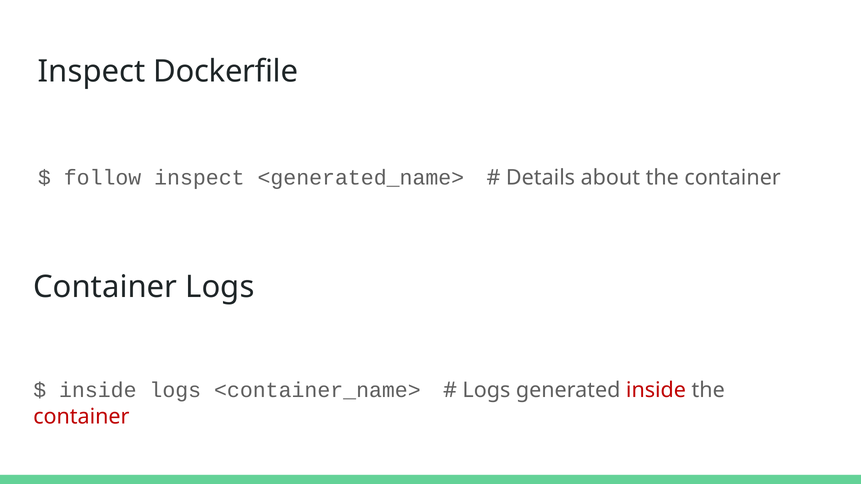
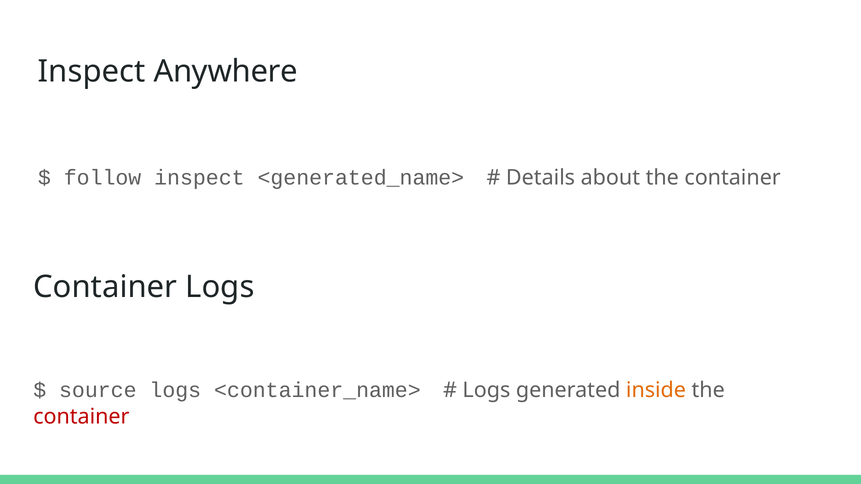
Dockerfile: Dockerfile -> Anywhere
inside at (98, 390): inside -> source
inside at (656, 390) colour: red -> orange
